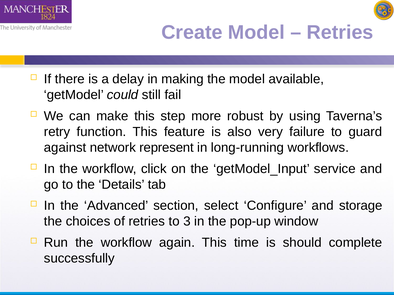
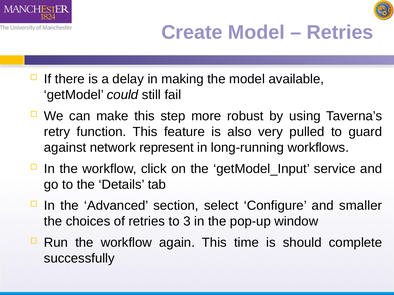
failure: failure -> pulled
storage: storage -> smaller
